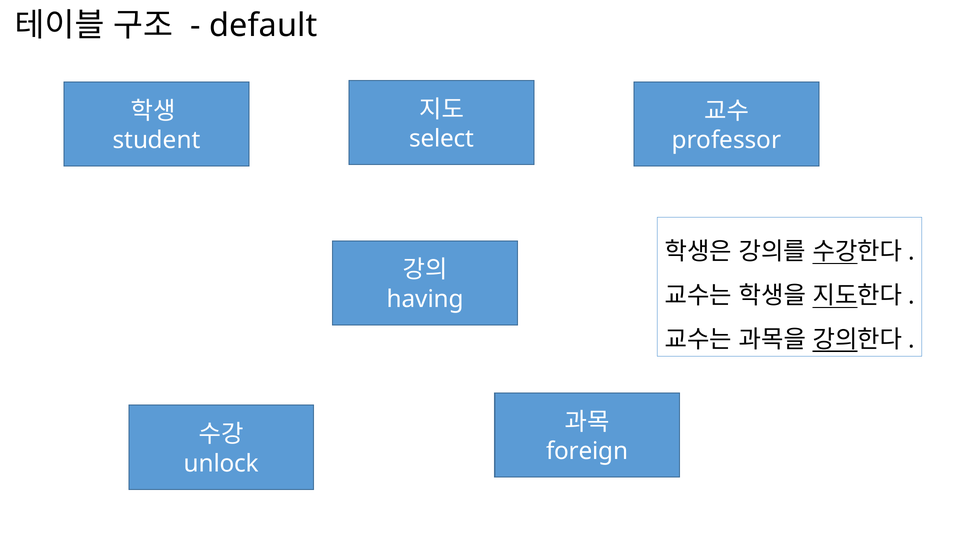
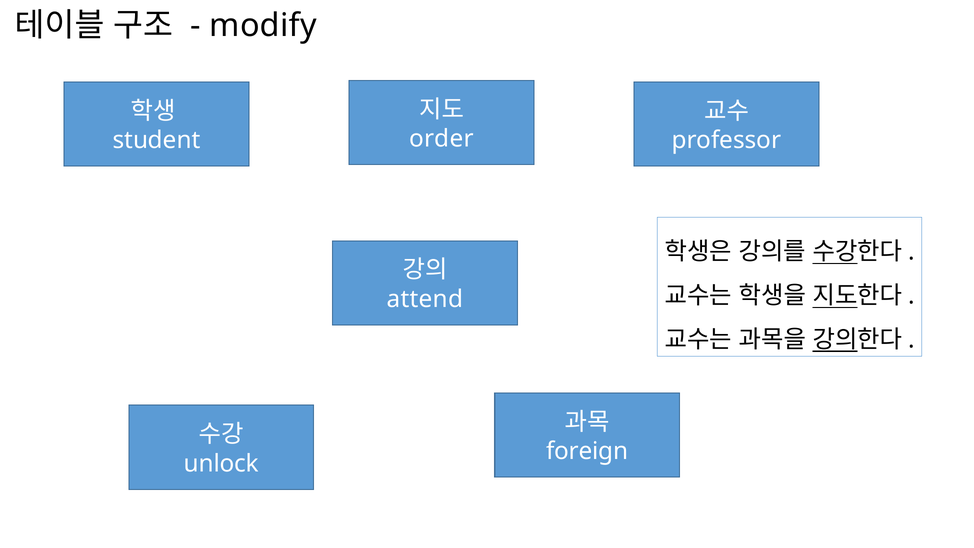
default: default -> modify
select: select -> order
having: having -> attend
